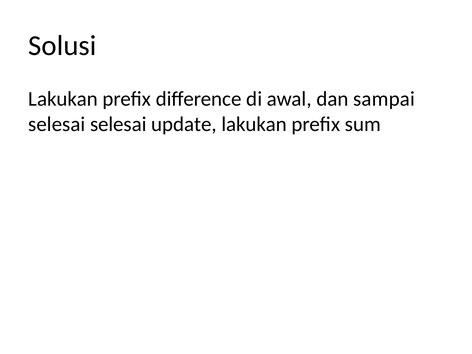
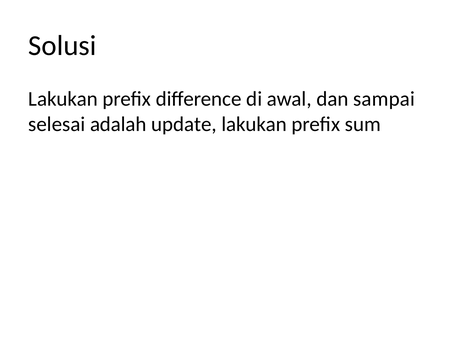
selesai selesai: selesai -> adalah
